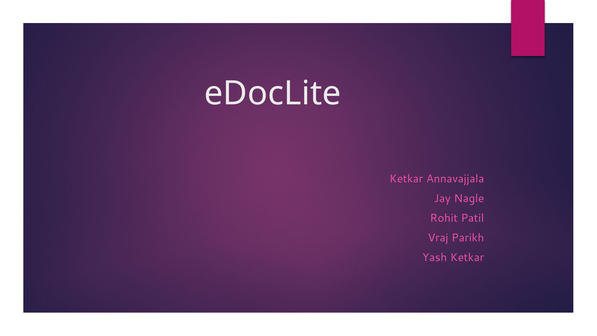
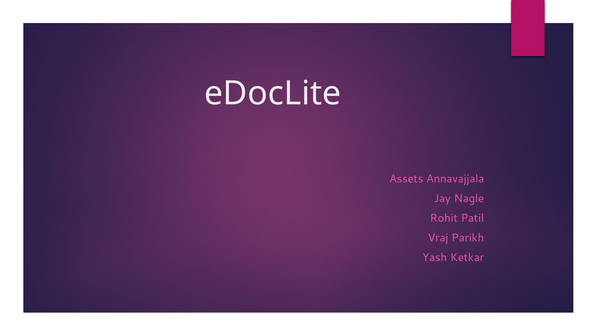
Ketkar at (406, 179): Ketkar -> Assets
